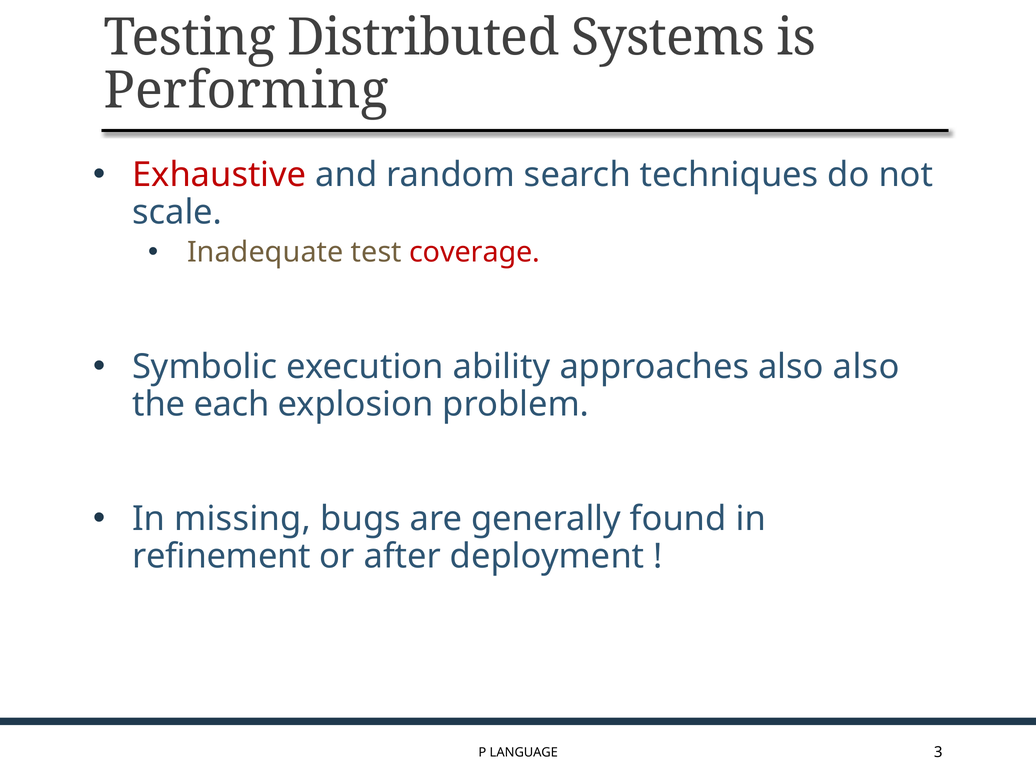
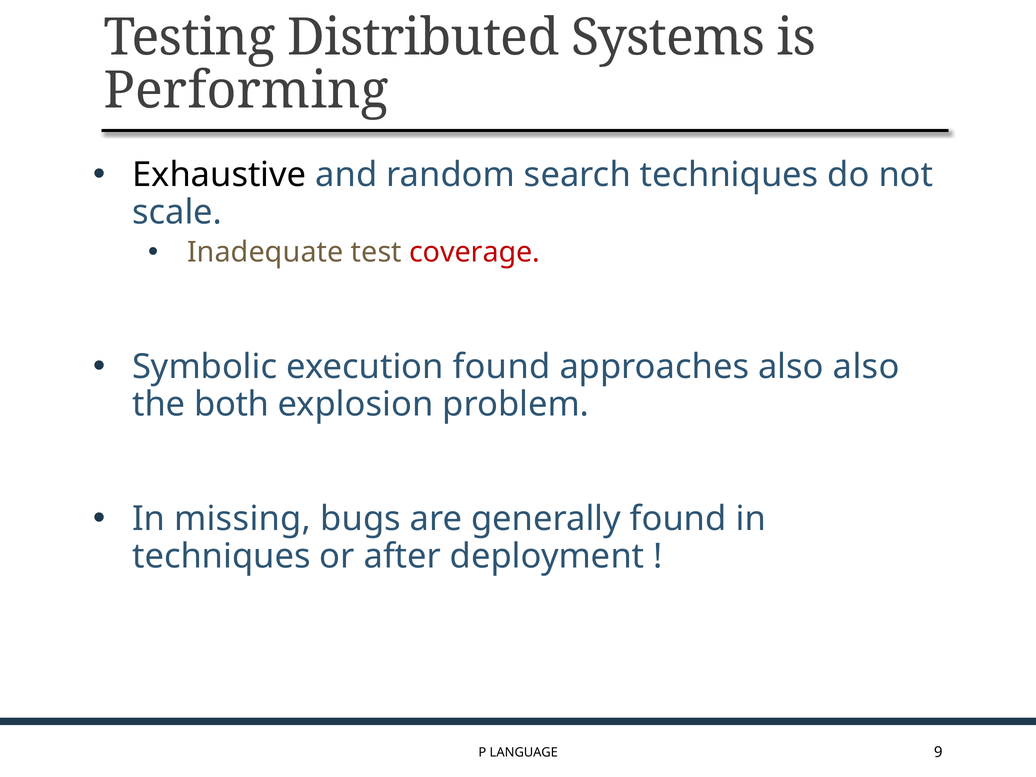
Exhaustive colour: red -> black
execution ability: ability -> found
each: each -> both
refinement at (221, 556): refinement -> techniques
3: 3 -> 9
